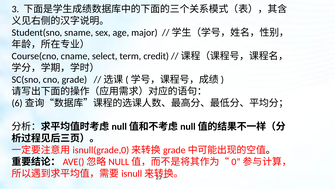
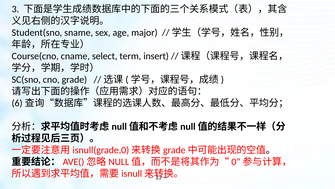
credit: credit -> insert
